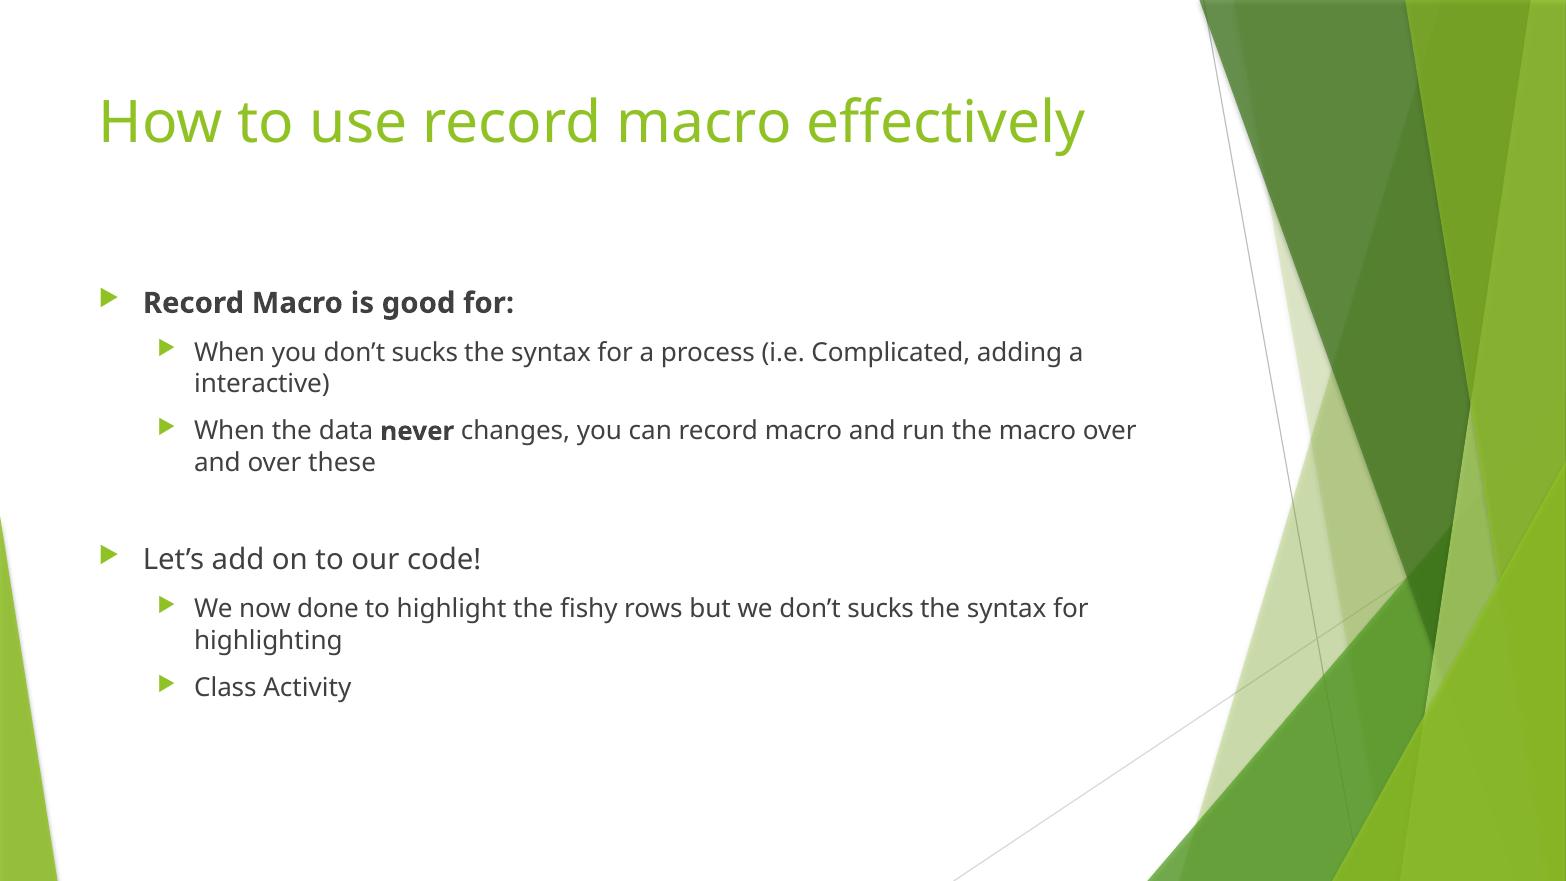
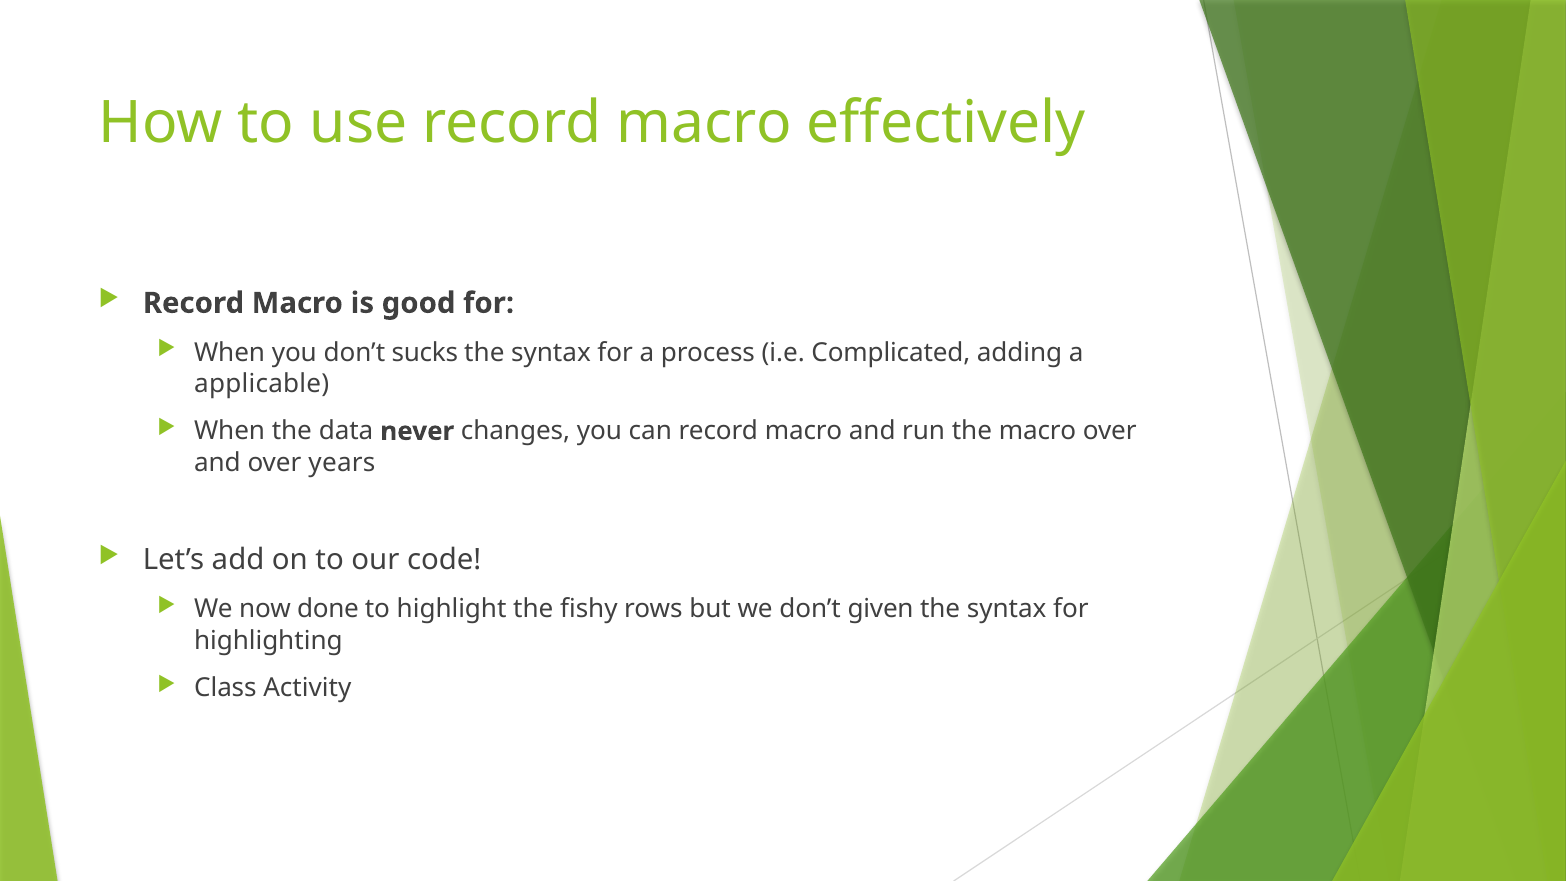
interactive: interactive -> applicable
these: these -> years
we don’t sucks: sucks -> given
